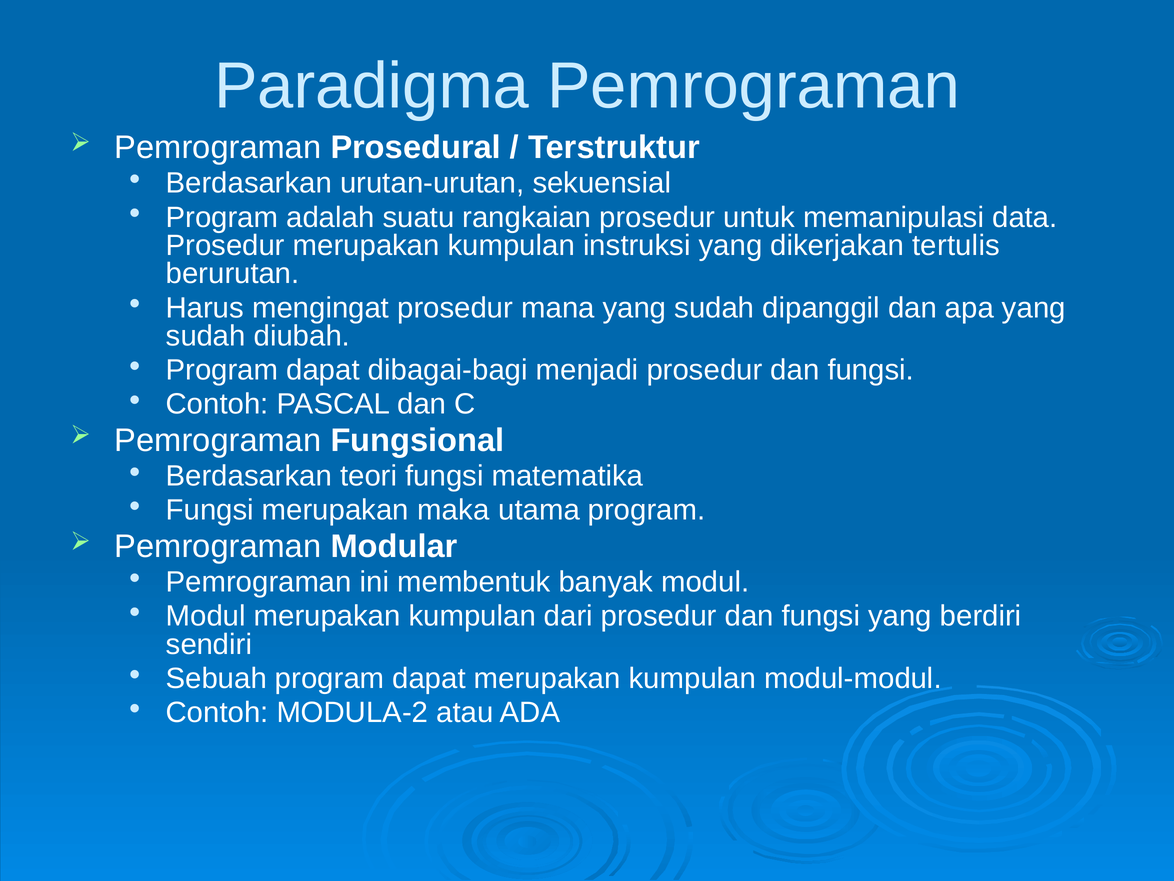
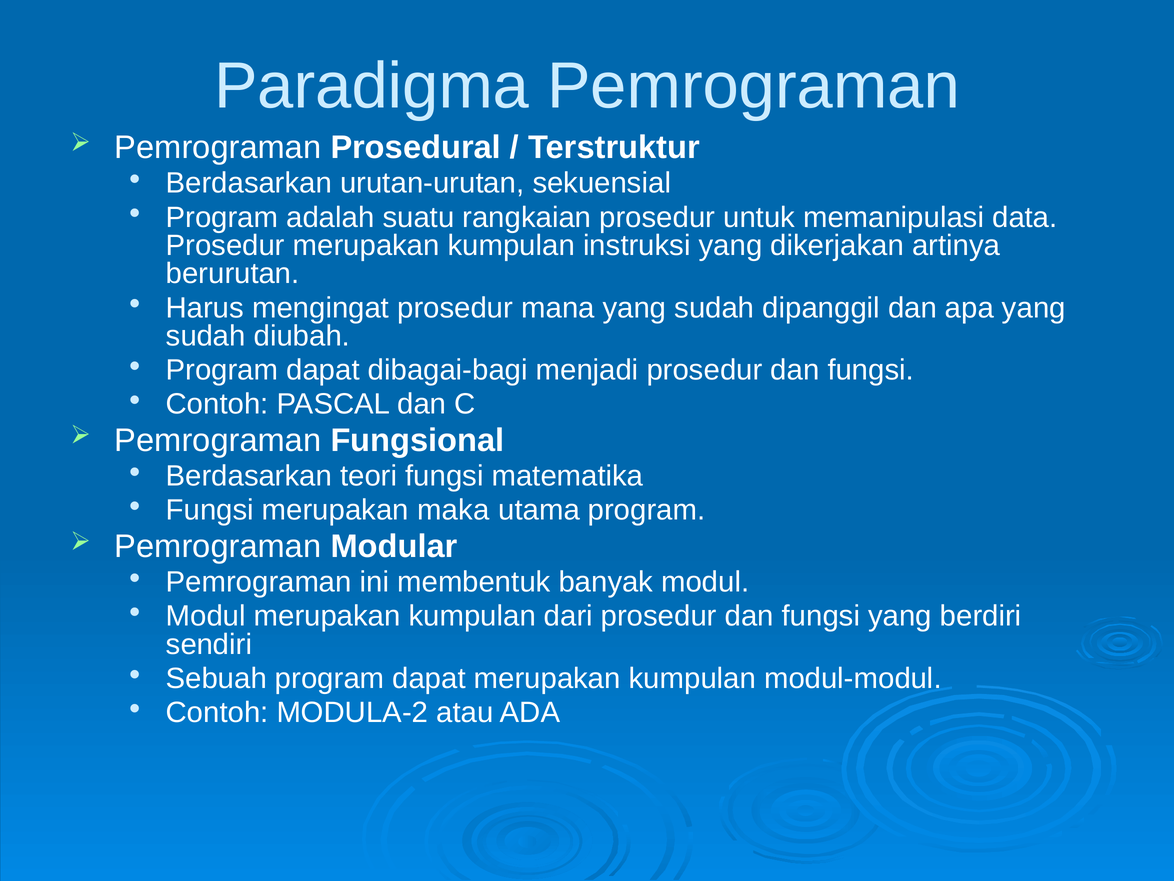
tertulis: tertulis -> artinya
